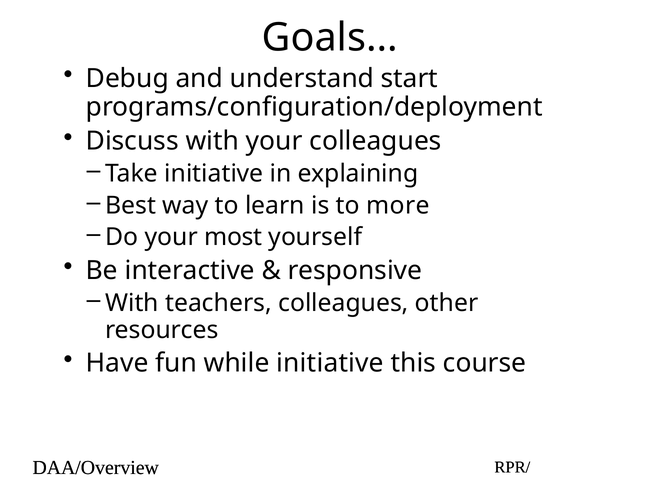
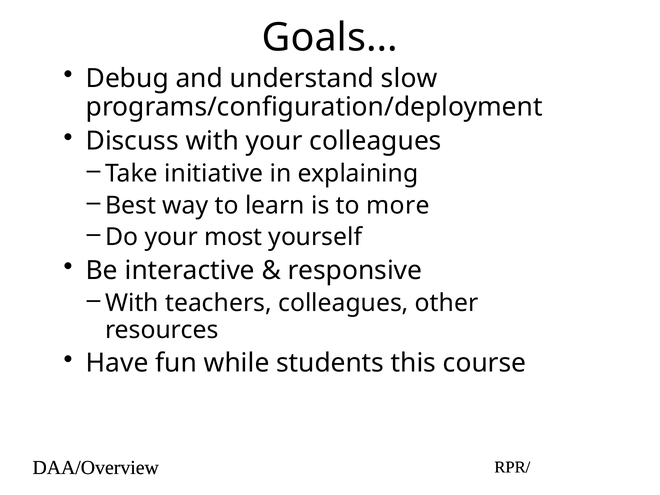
start: start -> slow
while initiative: initiative -> students
